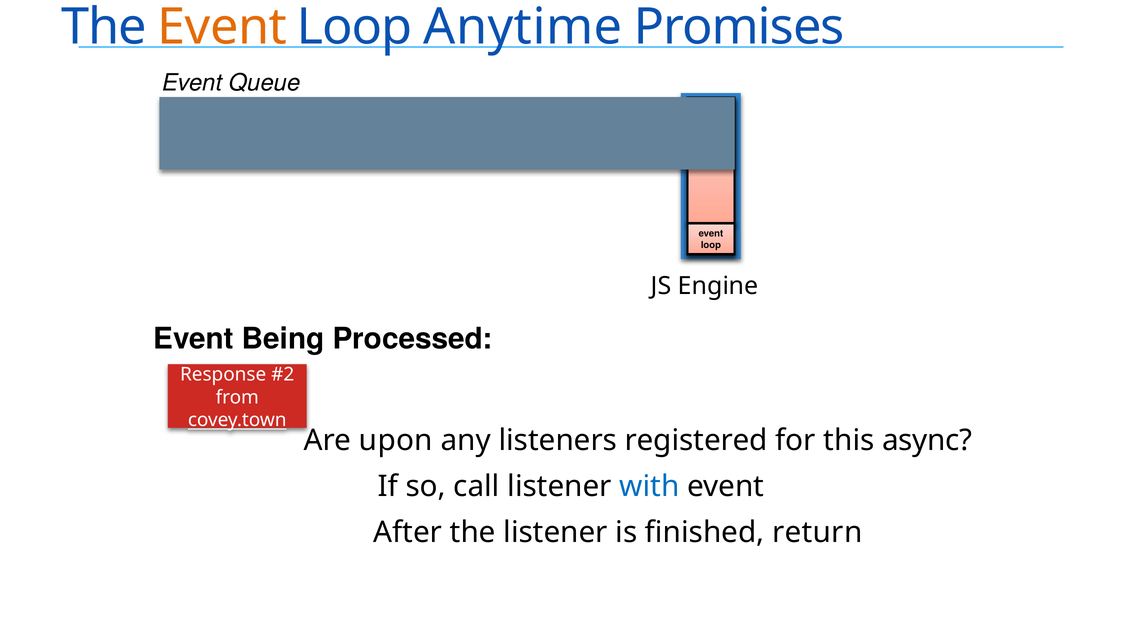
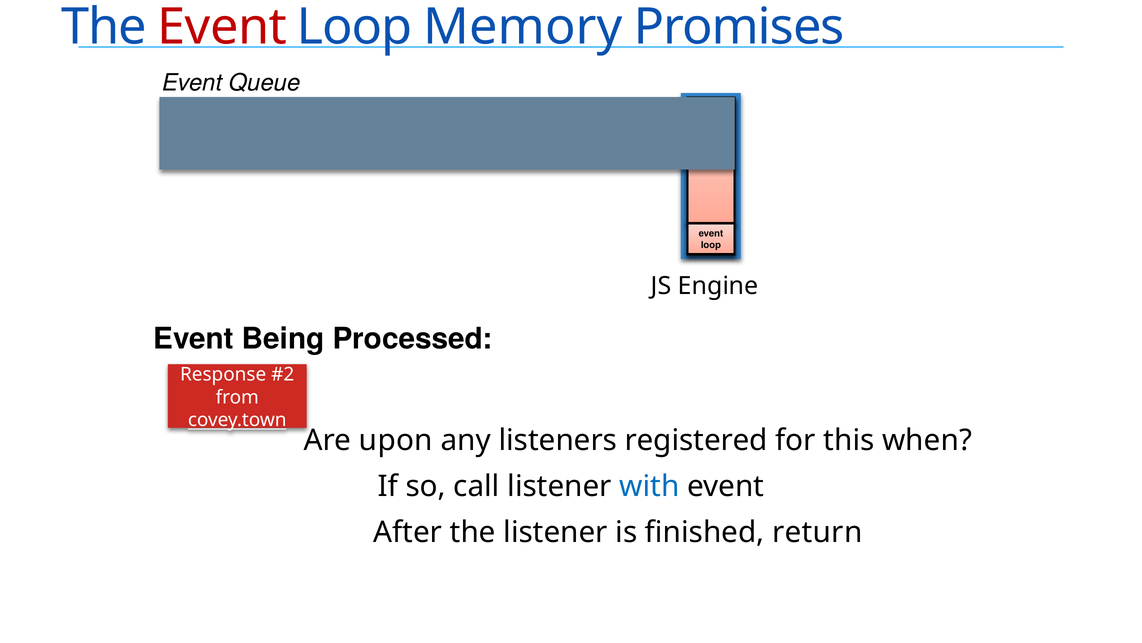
Event at (222, 27) colour: orange -> red
Anytime: Anytime -> Memory
async: async -> when
